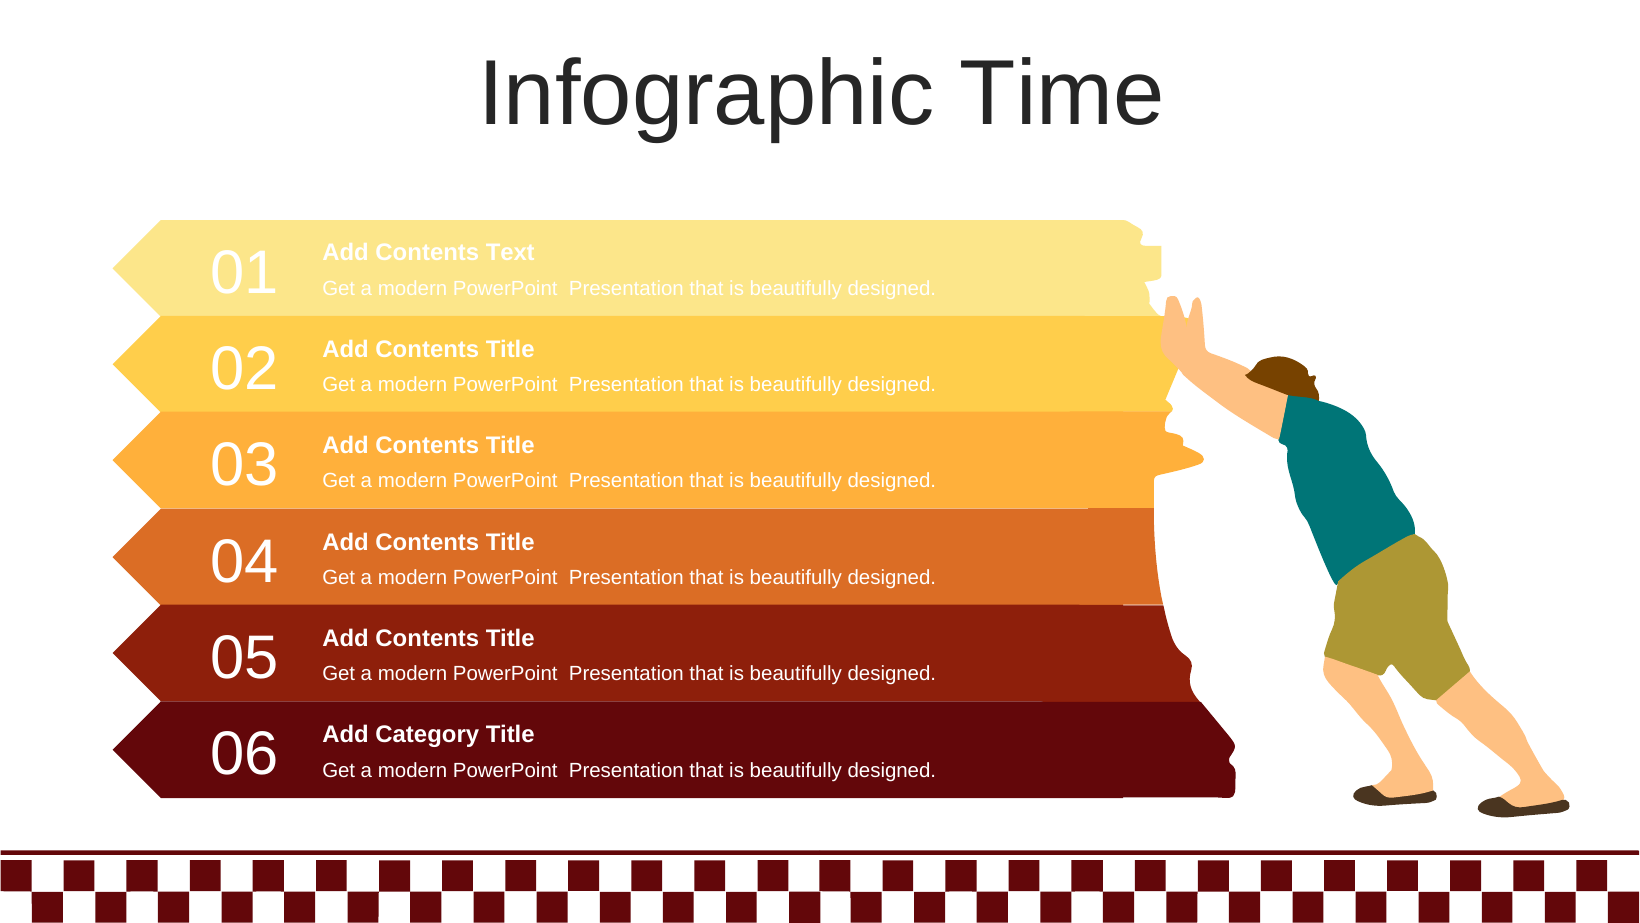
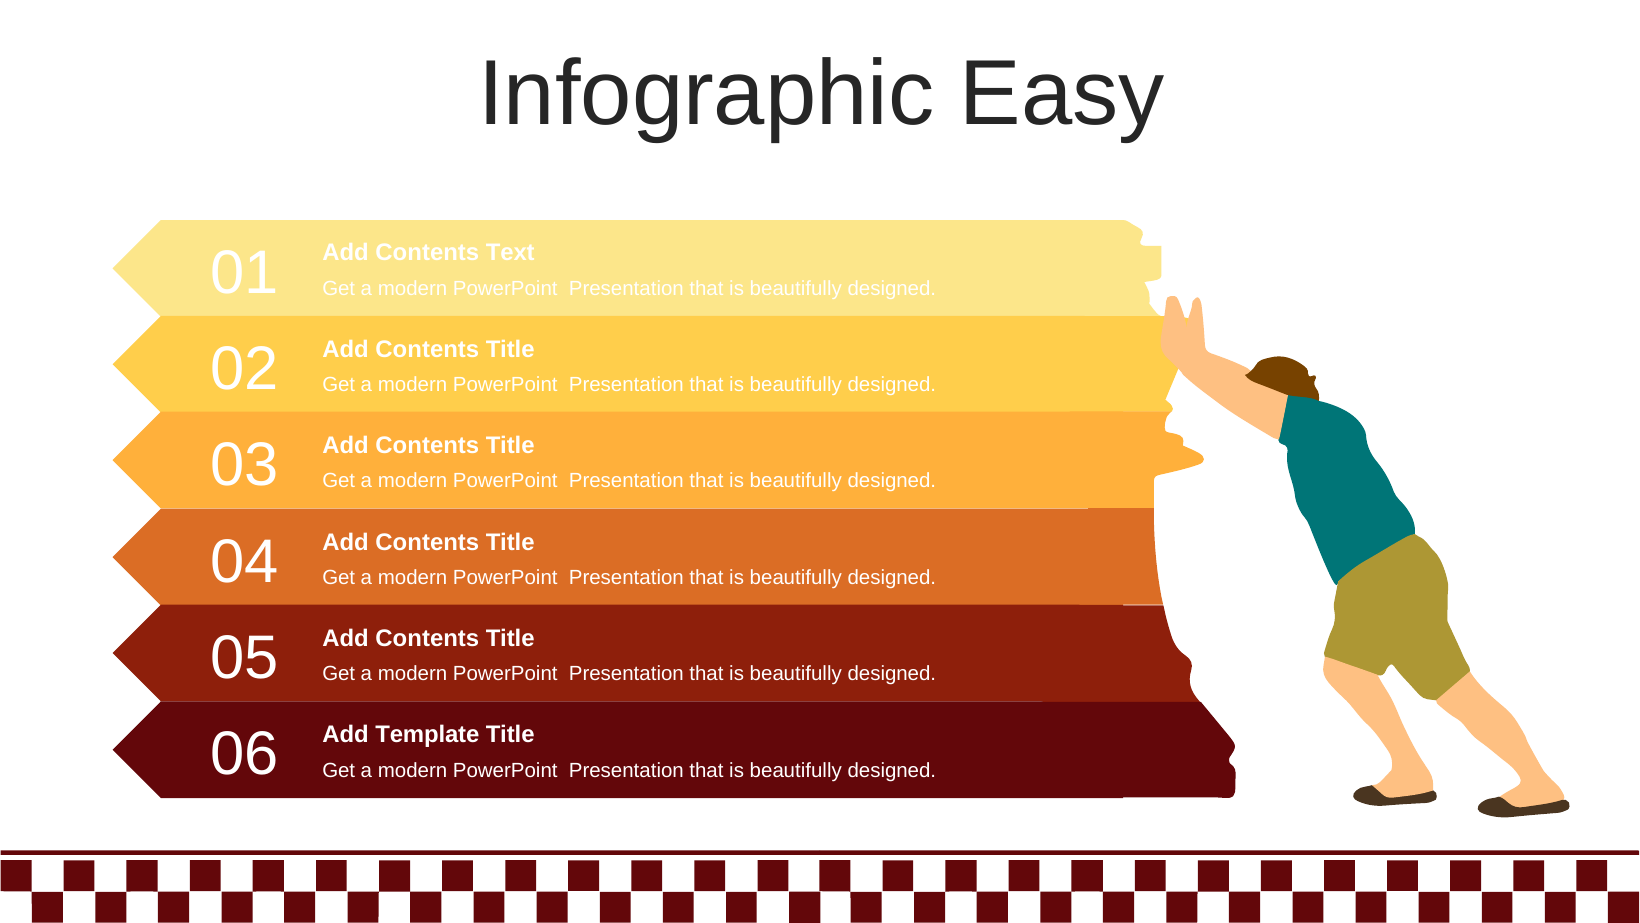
Time: Time -> Easy
Category: Category -> Template
